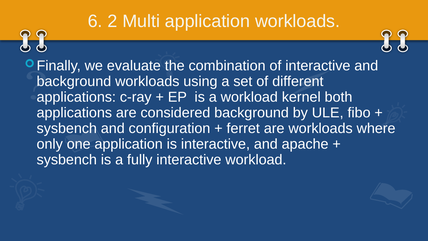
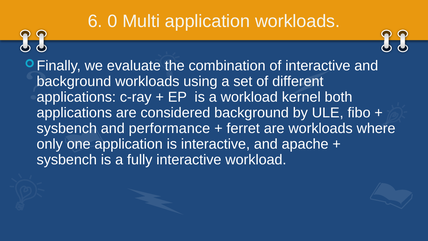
2: 2 -> 0
configuration: configuration -> performance
